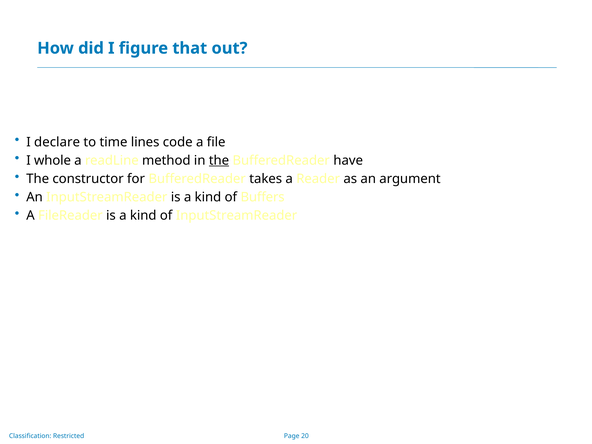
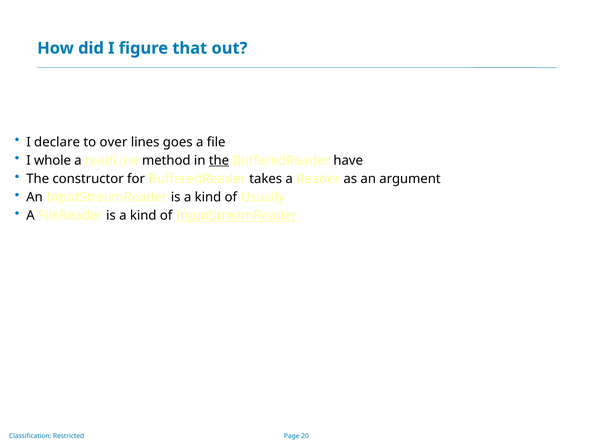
time: time -> over
code: code -> goes
Buffers: Buffers -> Usually
InputStreamReader at (237, 216) underline: none -> present
